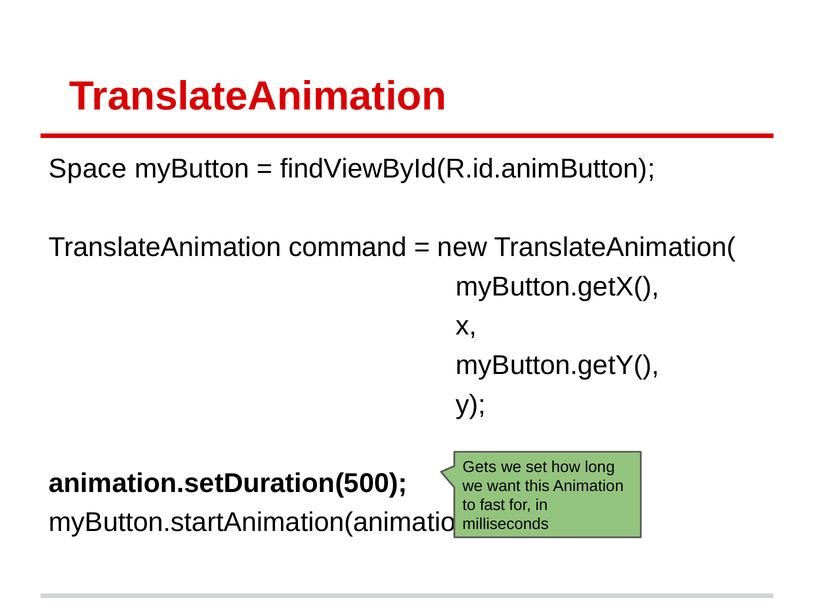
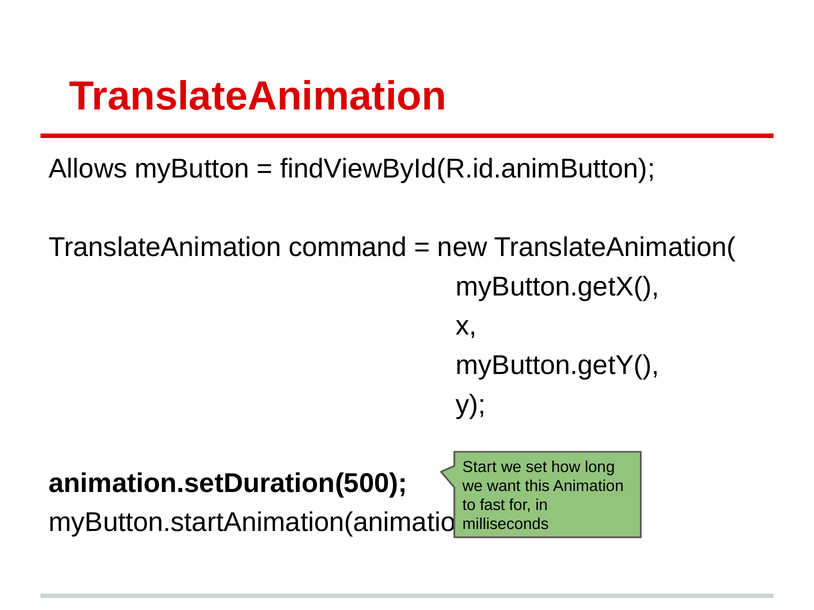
Space: Space -> Allows
Gets: Gets -> Start
